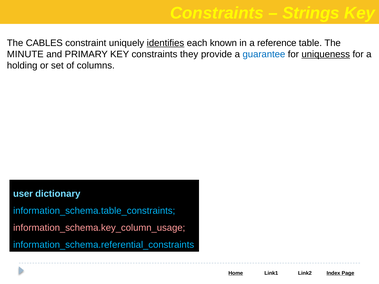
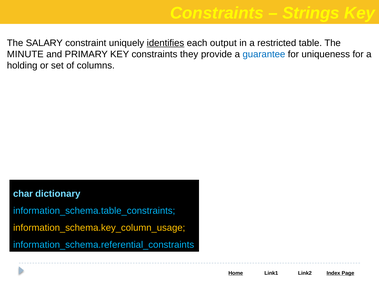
CABLES: CABLES -> SALARY
known: known -> output
reference: reference -> restricted
uniqueness underline: present -> none
user: user -> char
information_schema.key_column_usage colour: pink -> yellow
